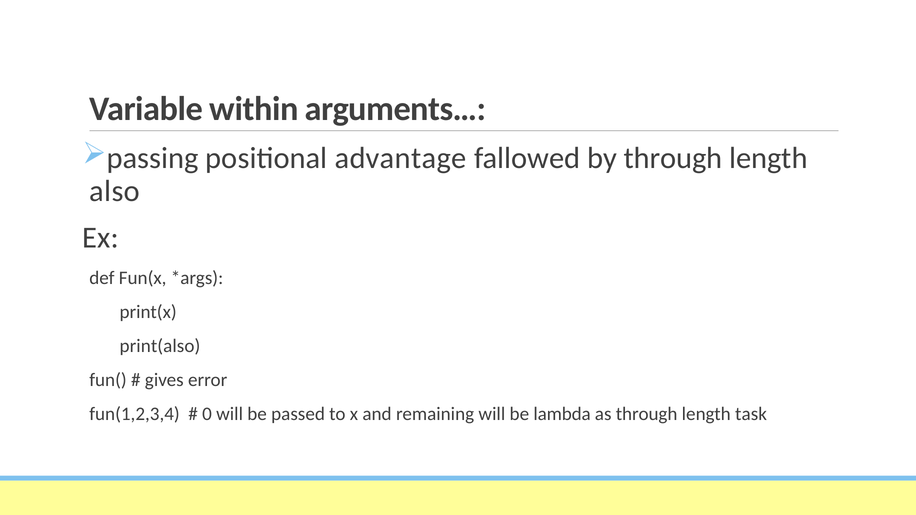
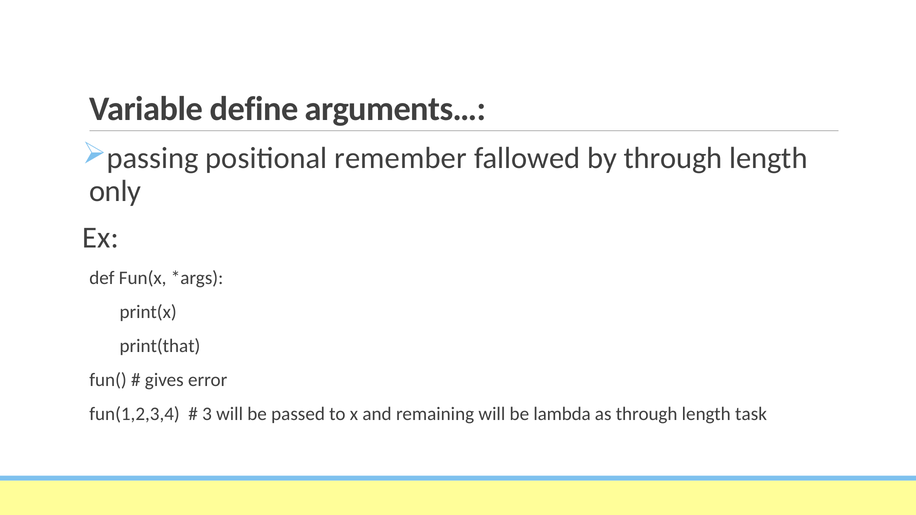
within: within -> define
advantage: advantage -> remember
also: also -> only
print(also: print(also -> print(that
0: 0 -> 3
